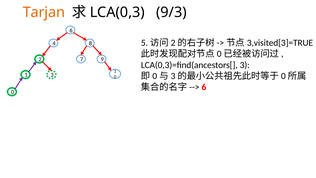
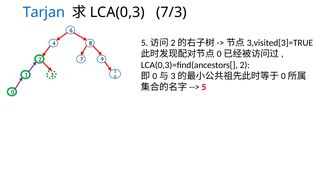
Tarjan colour: orange -> blue
9/3: 9/3 -> 7/3
LCA(0,3)=find(ancestors[ 3: 3 -> 2
6 at (204, 87): 6 -> 5
